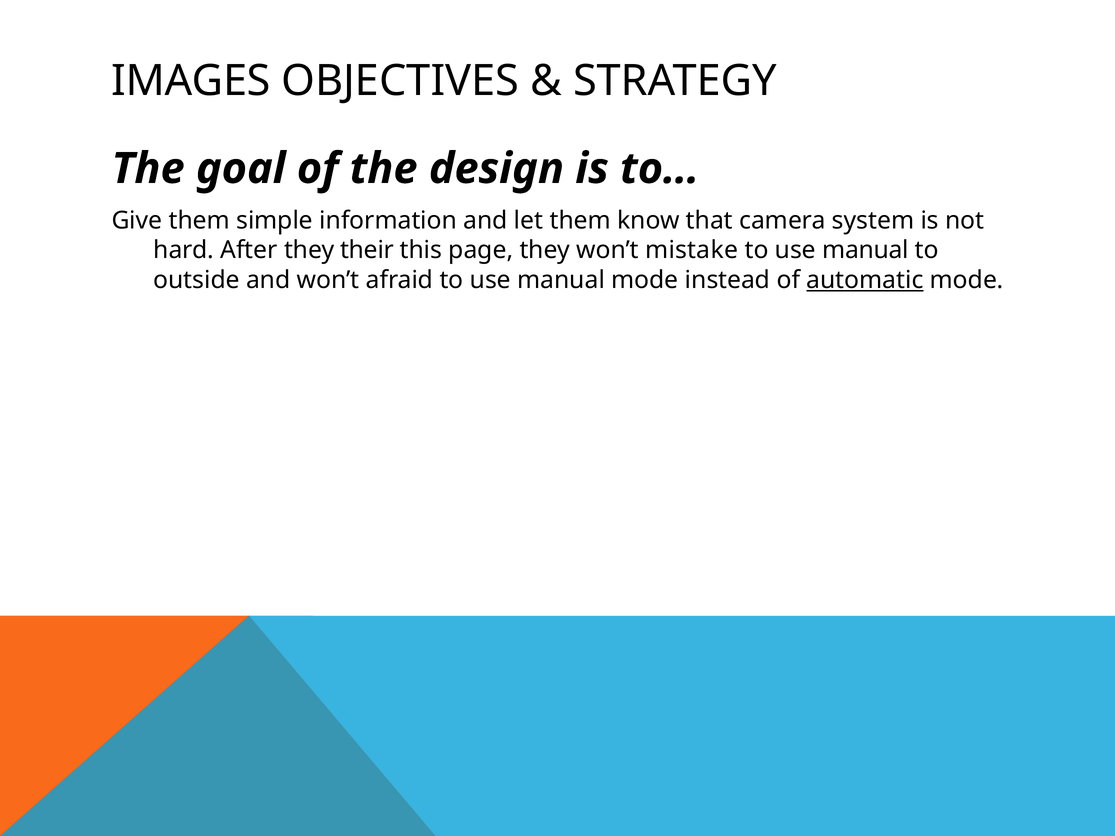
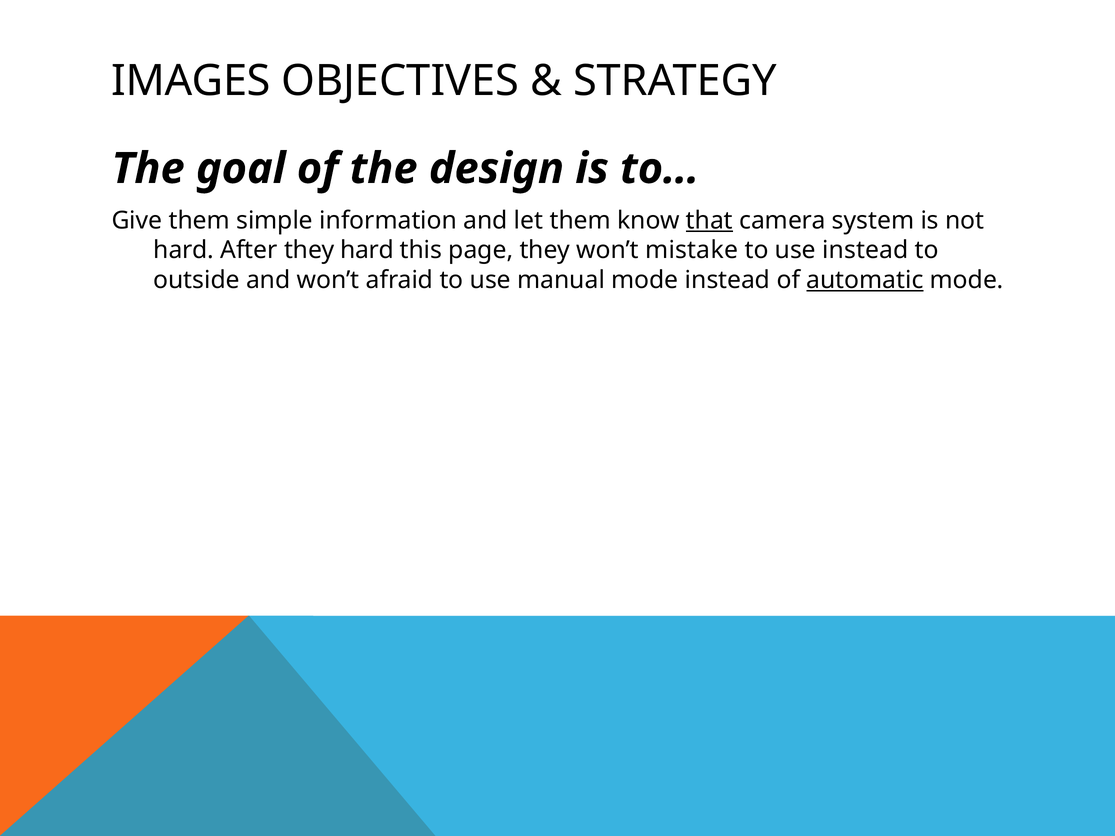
that underline: none -> present
they their: their -> hard
manual at (865, 250): manual -> instead
